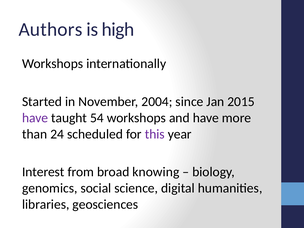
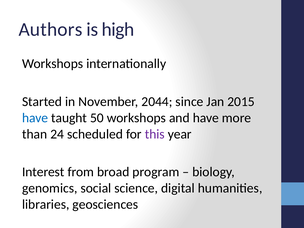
2004: 2004 -> 2044
have at (35, 118) colour: purple -> blue
54: 54 -> 50
knowing: knowing -> program
